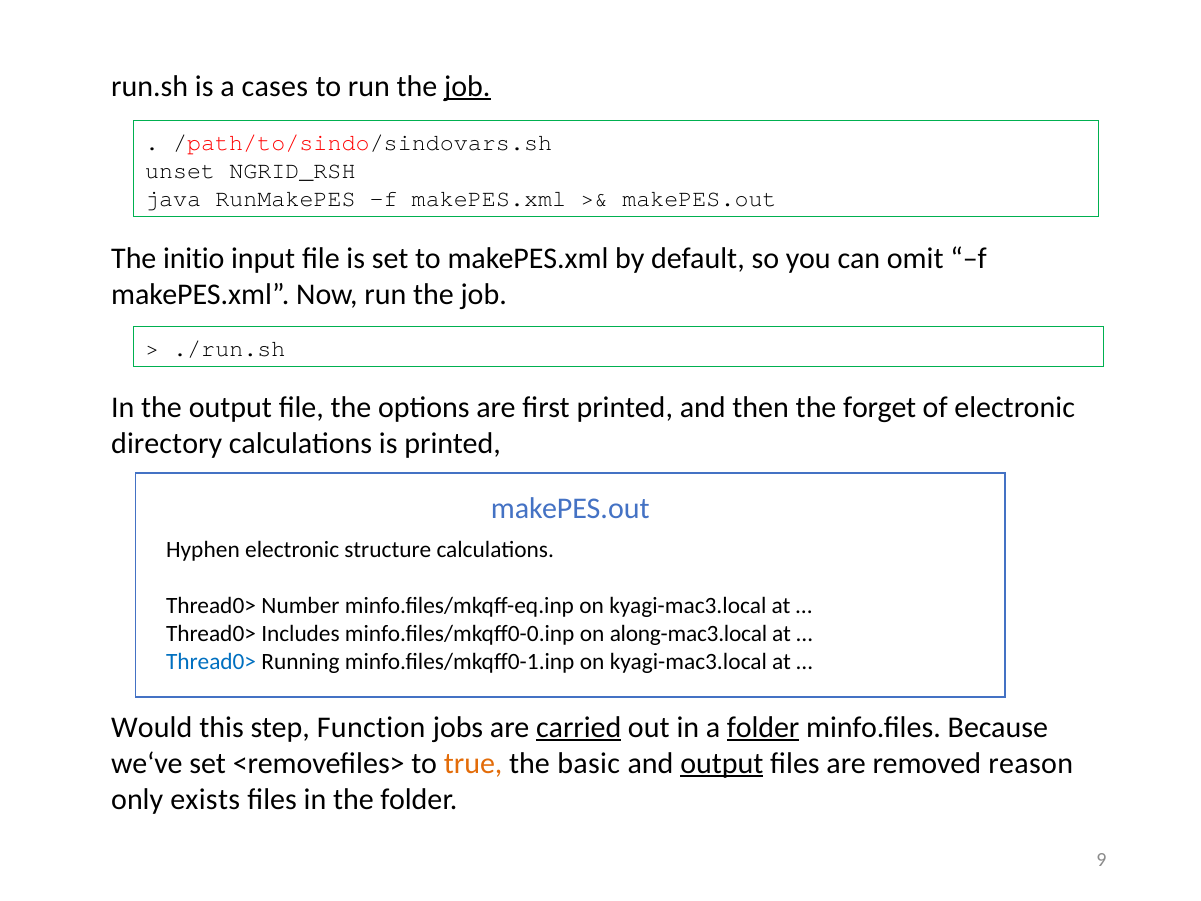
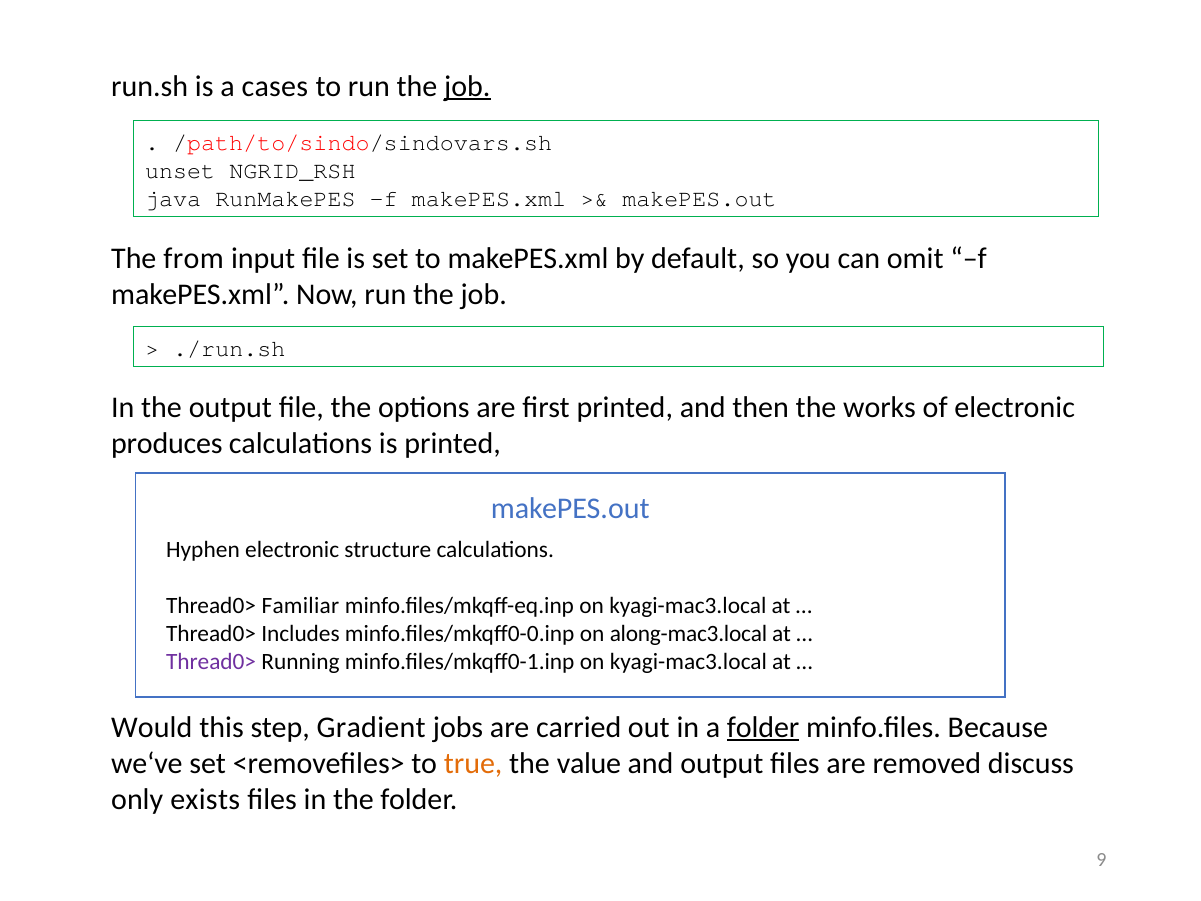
initio: initio -> from
forget: forget -> works
directory: directory -> produces
Number: Number -> Familiar
Thread0> at (211, 662) colour: blue -> purple
Function: Function -> Gradient
carried underline: present -> none
basic: basic -> value
output at (722, 763) underline: present -> none
reason: reason -> discuss
